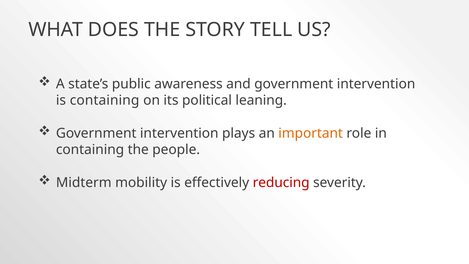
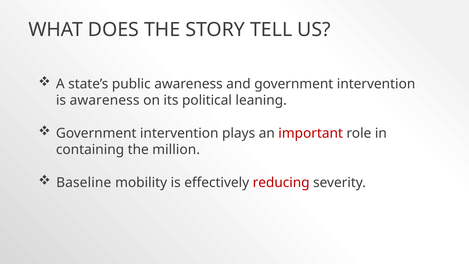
is containing: containing -> awareness
important colour: orange -> red
people: people -> million
Midterm: Midterm -> Baseline
